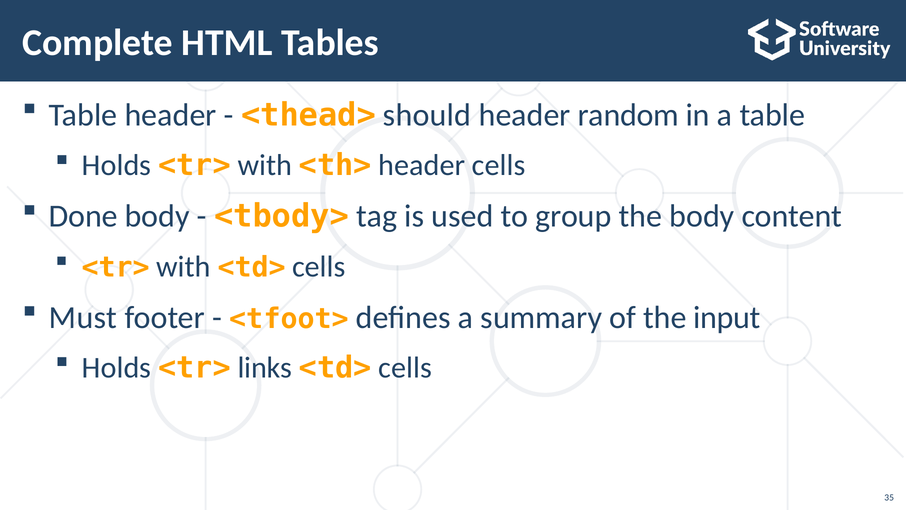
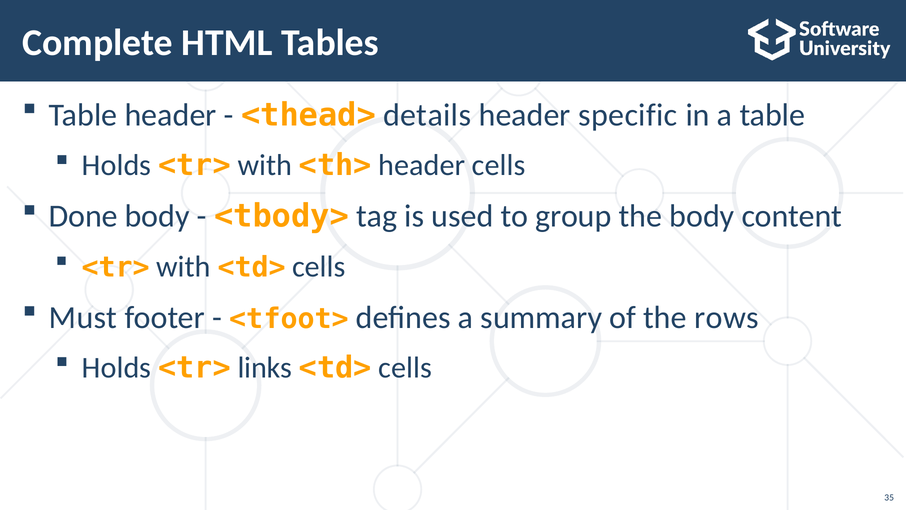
should: should -> details
random: random -> specific
input: input -> rows
